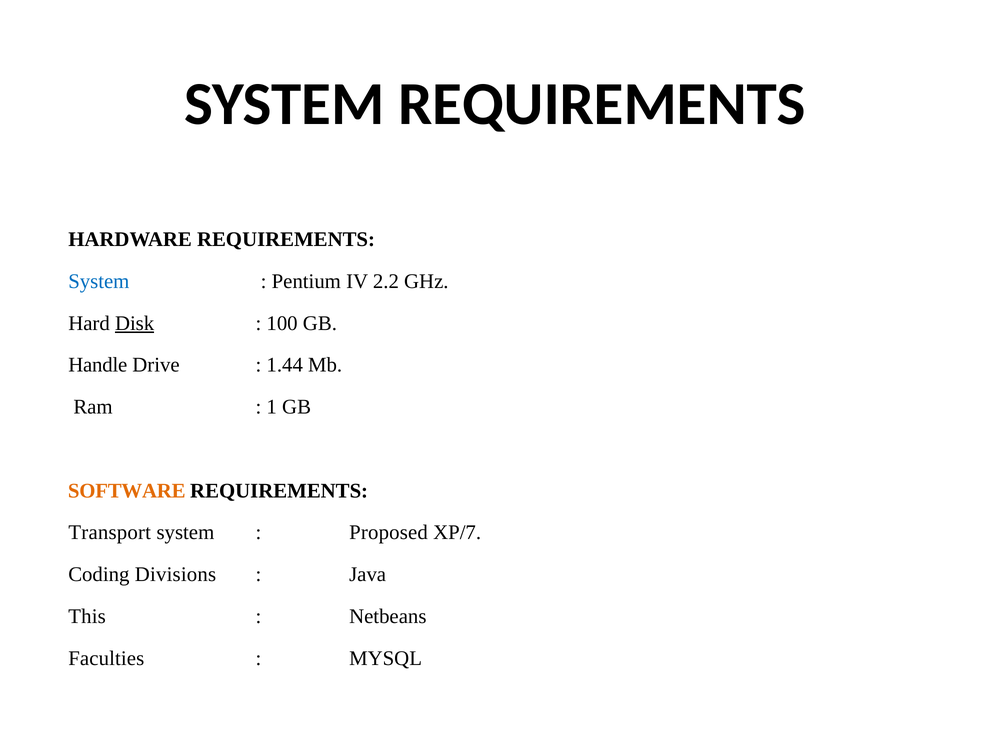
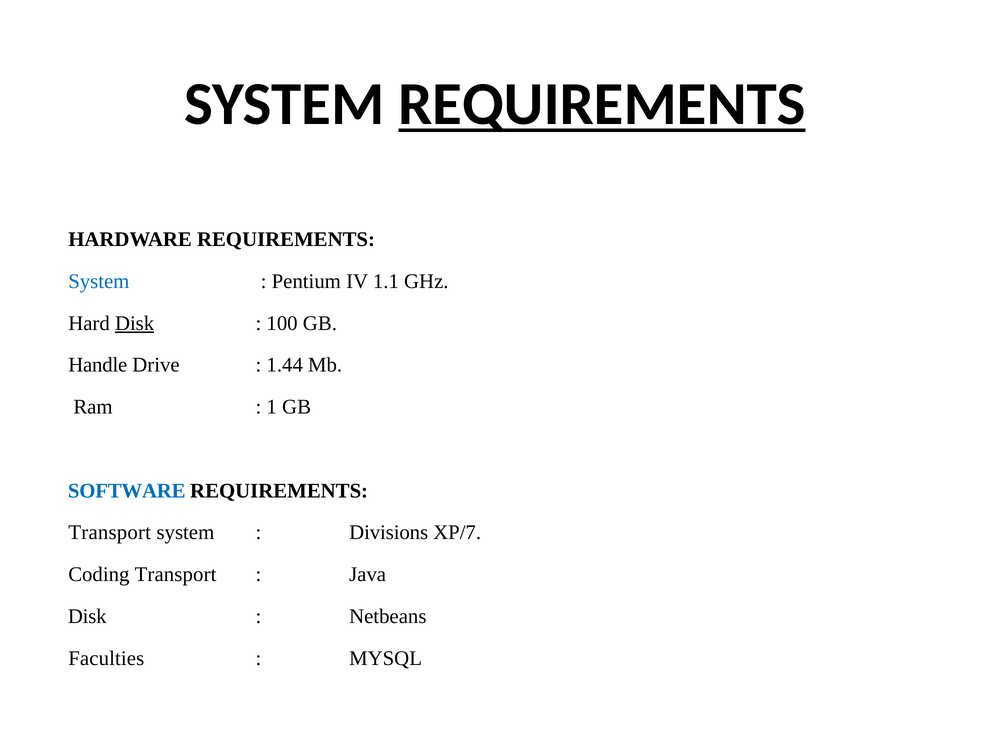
REQUIREMENTS at (602, 104) underline: none -> present
2.2: 2.2 -> 1.1
SOFTWARE colour: orange -> blue
Proposed: Proposed -> Divisions
Coding Divisions: Divisions -> Transport
This at (87, 617): This -> Disk
